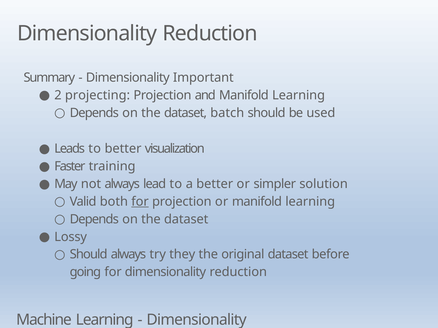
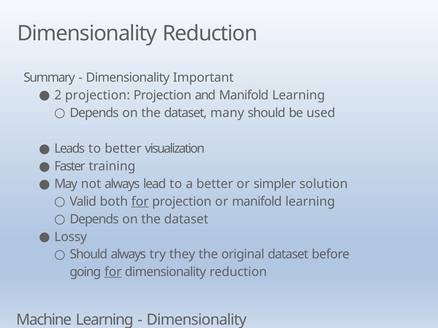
2 projecting: projecting -> projection
batch: batch -> many
for at (113, 272) underline: none -> present
